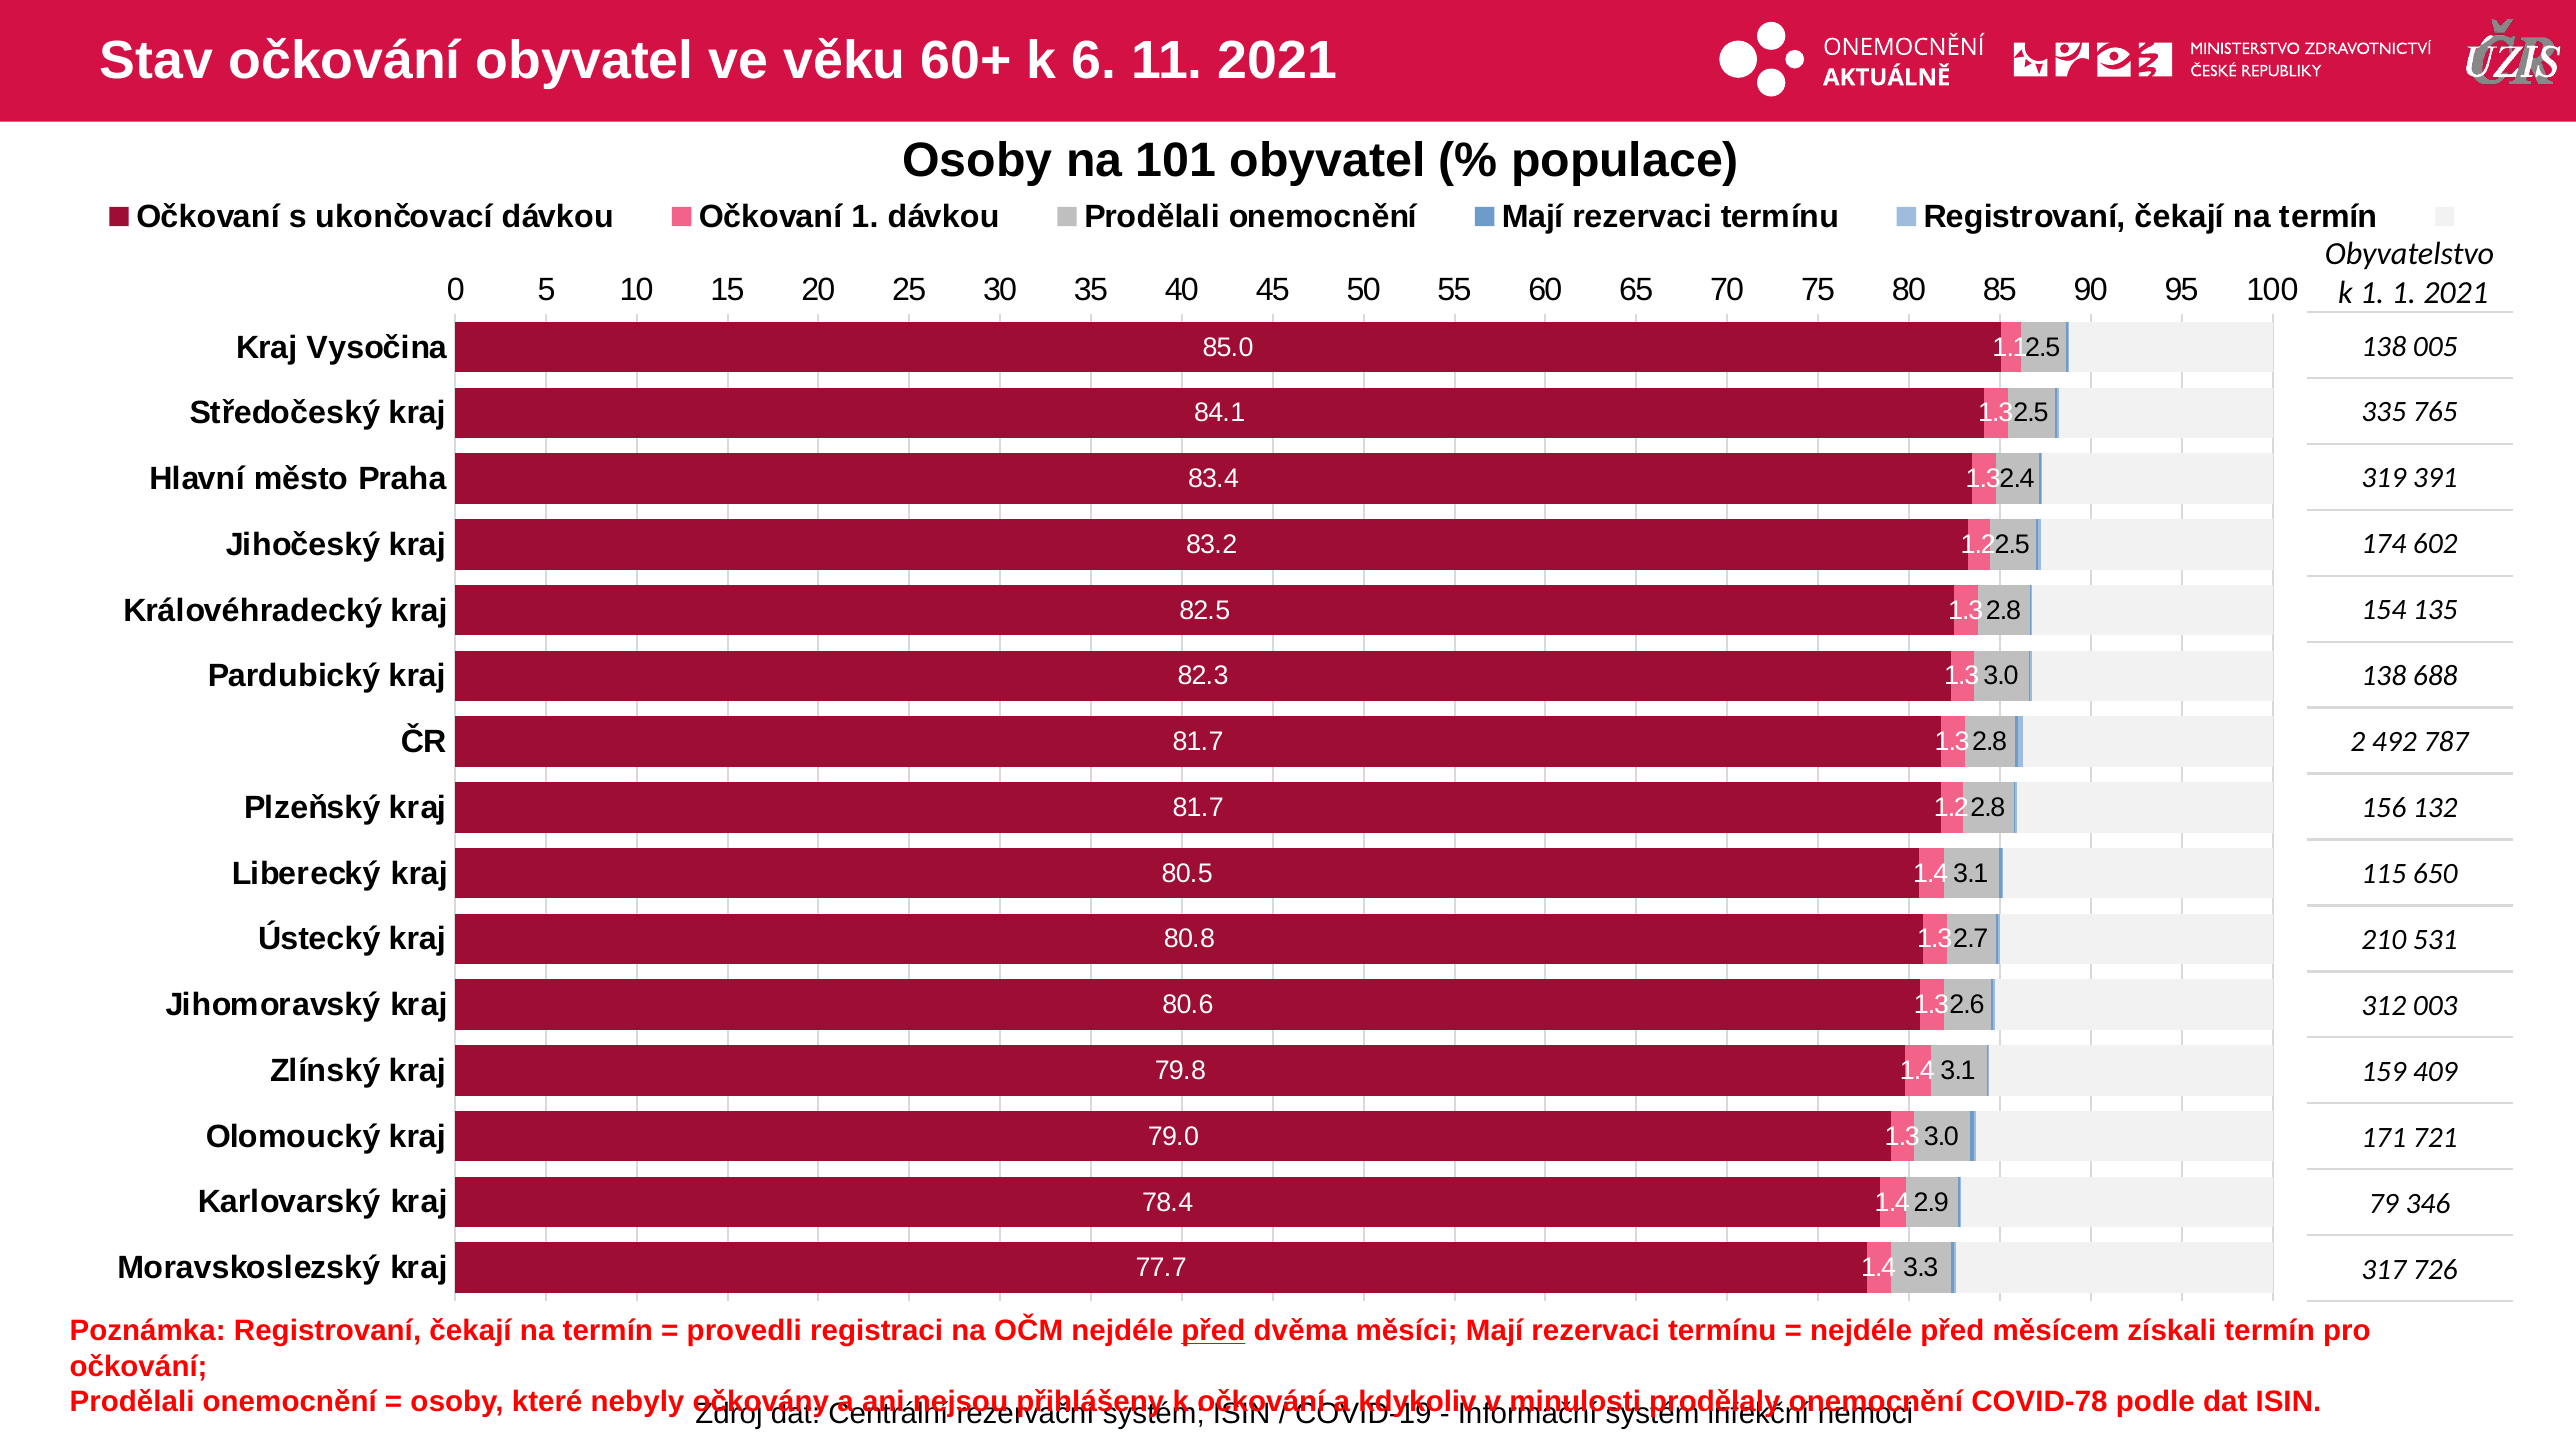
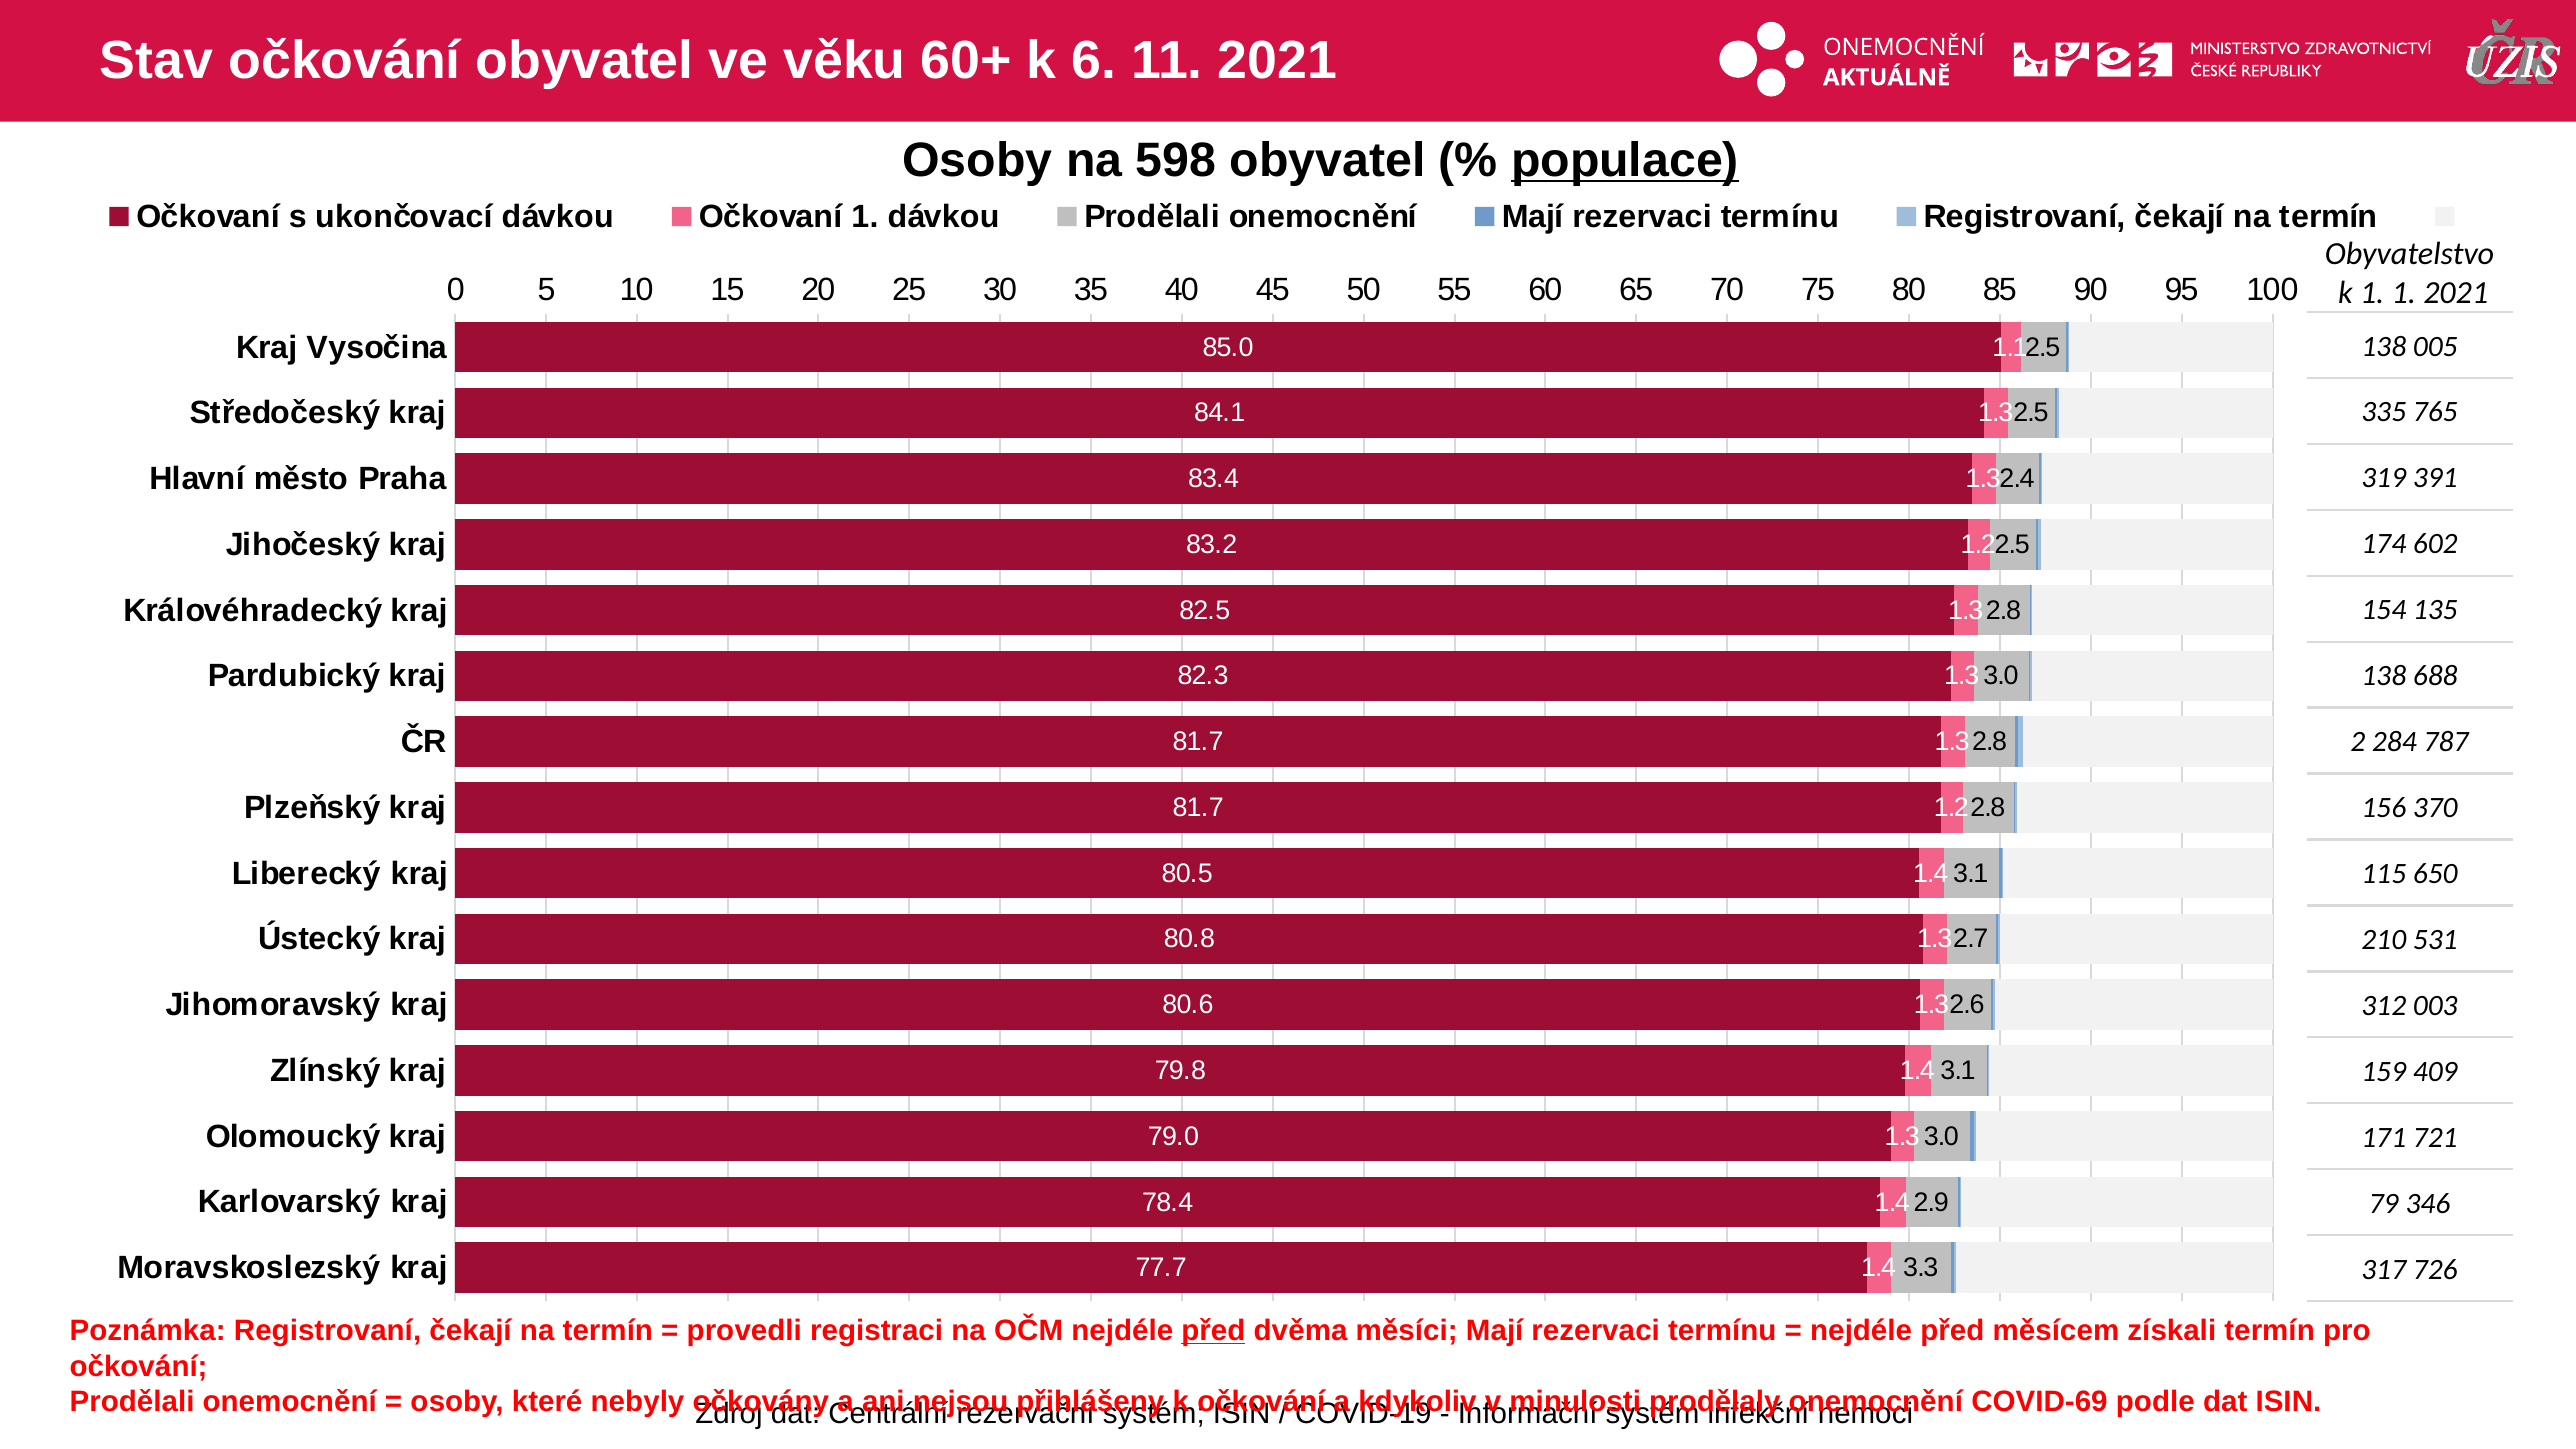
101: 101 -> 598
populace underline: none -> present
492: 492 -> 284
132: 132 -> 370
COVID-78: COVID-78 -> COVID-69
